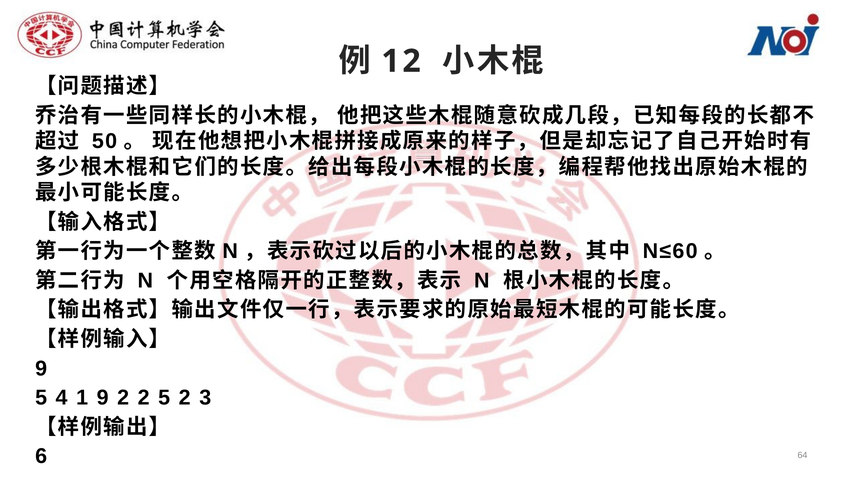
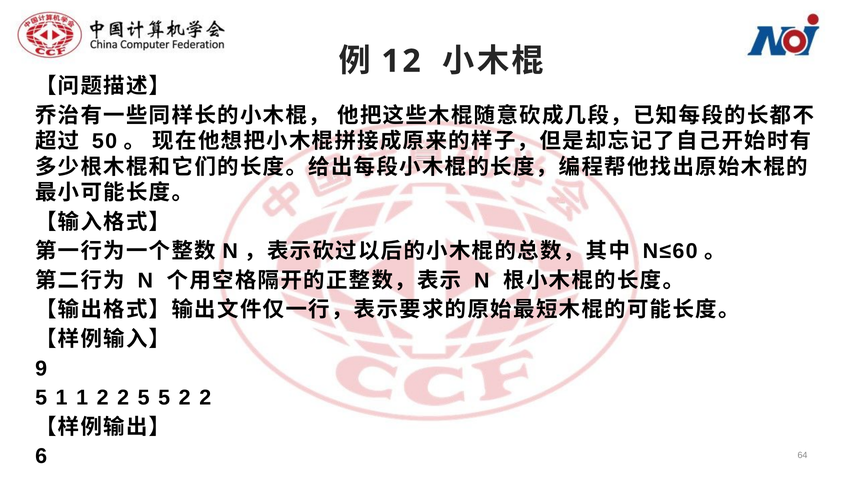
5 4: 4 -> 1
1 9: 9 -> 2
2 2: 2 -> 5
5 2 3: 3 -> 2
